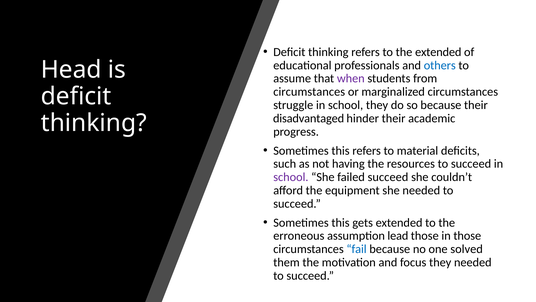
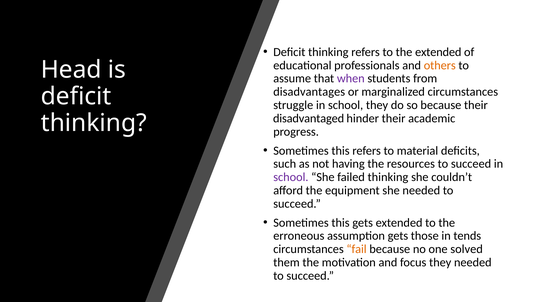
others colour: blue -> orange
circumstances at (309, 92): circumstances -> disadvantages
failed succeed: succeed -> thinking
assumption lead: lead -> gets
in those: those -> tends
fail colour: blue -> orange
